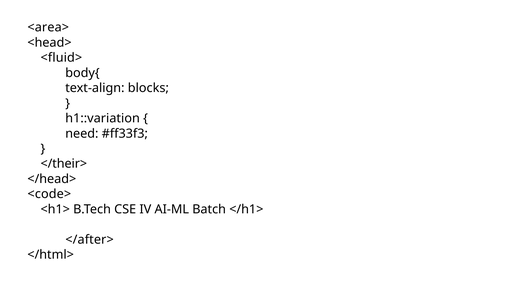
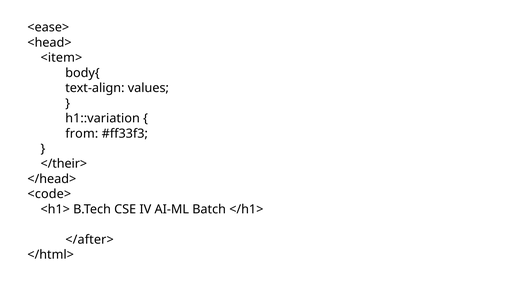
<area>: <area> -> <ease>
<fluid>: <fluid> -> <item>
blocks: blocks -> values
need: need -> from
